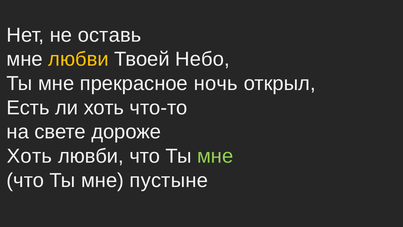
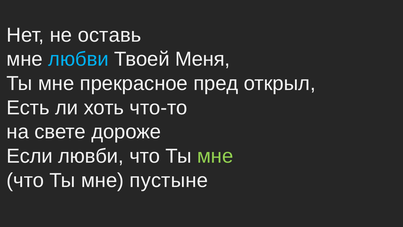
любви colour: yellow -> light blue
Небо: Небо -> Меня
ночь: ночь -> пред
Хоть at (29, 156): Хоть -> Если
